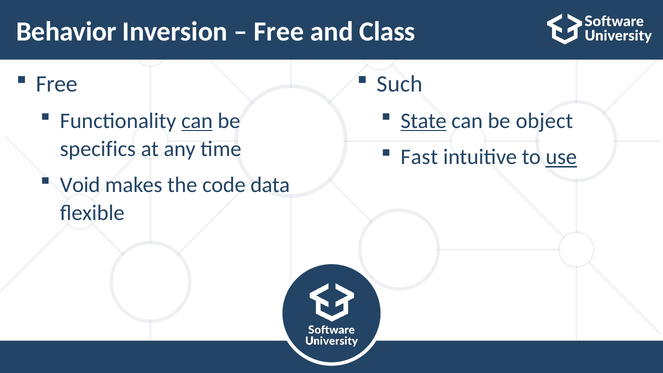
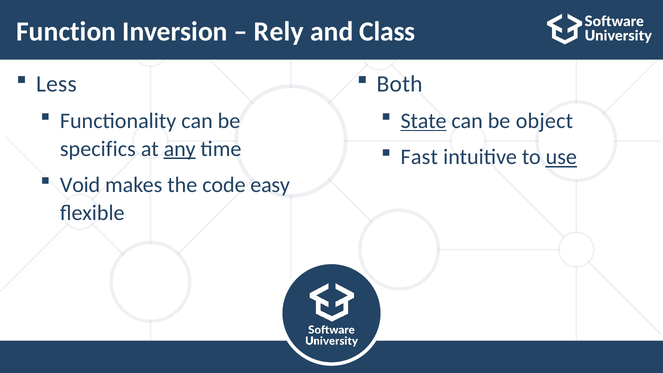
Behavior: Behavior -> Function
Free at (279, 31): Free -> Rely
Free at (57, 84): Free -> Less
Such: Such -> Both
can at (197, 121) underline: present -> none
any underline: none -> present
data: data -> easy
